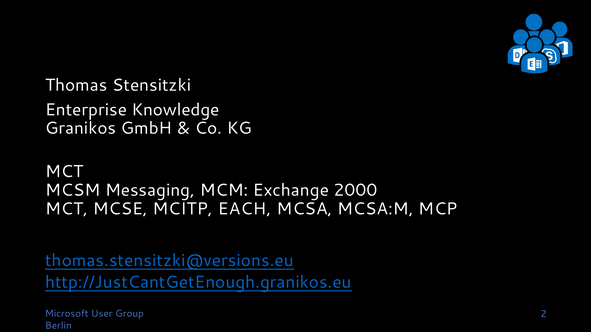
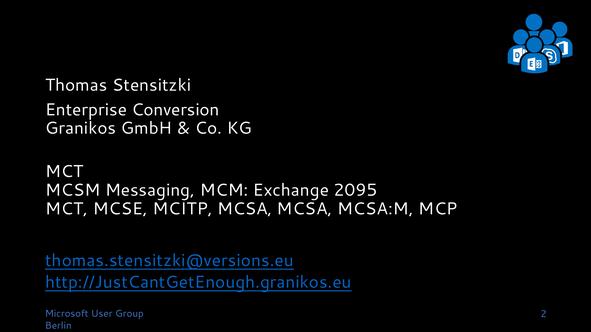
Knowledge: Knowledge -> Conversion
2000: 2000 -> 2095
MCITP EACH: EACH -> MCSA
